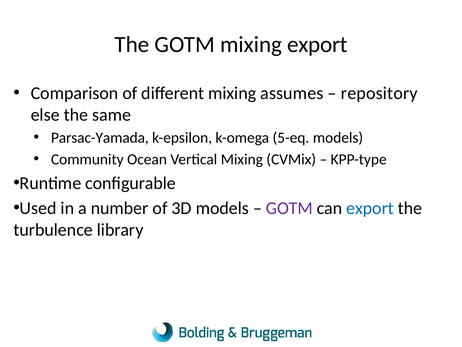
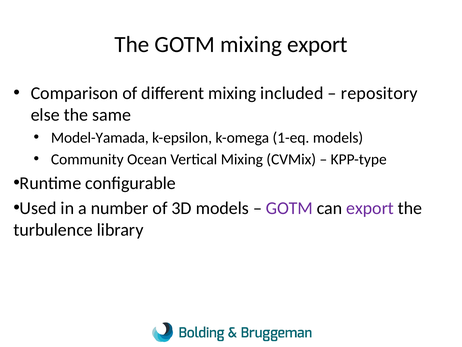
assumes: assumes -> included
Parsac-Yamada: Parsac-Yamada -> Model-Yamada
5-eq: 5-eq -> 1-eq
export at (370, 208) colour: blue -> purple
